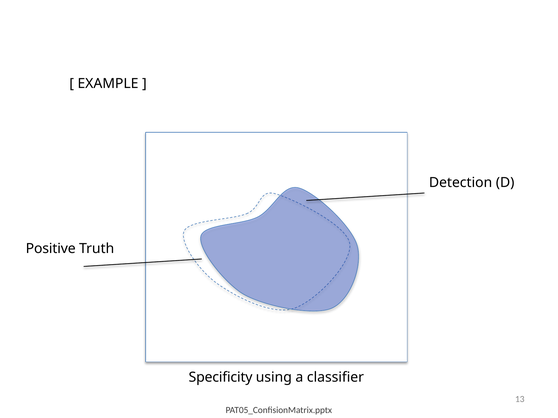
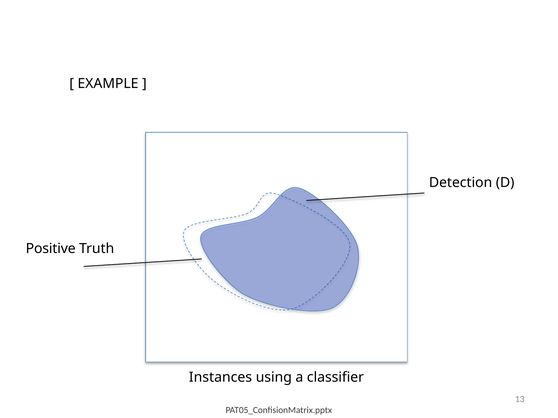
Specificity: Specificity -> Instances
